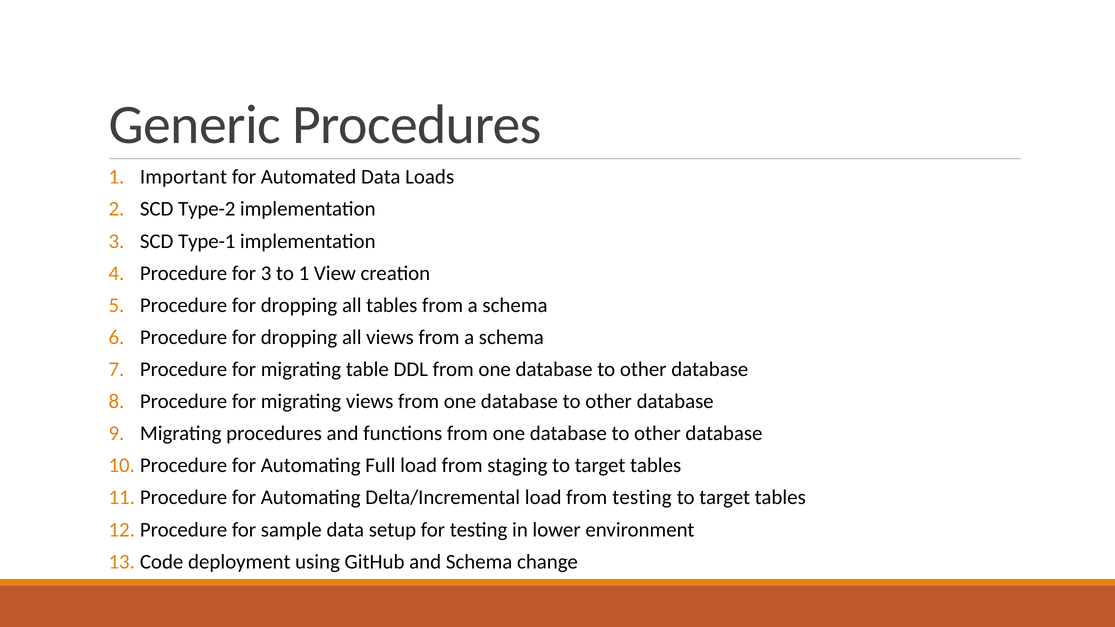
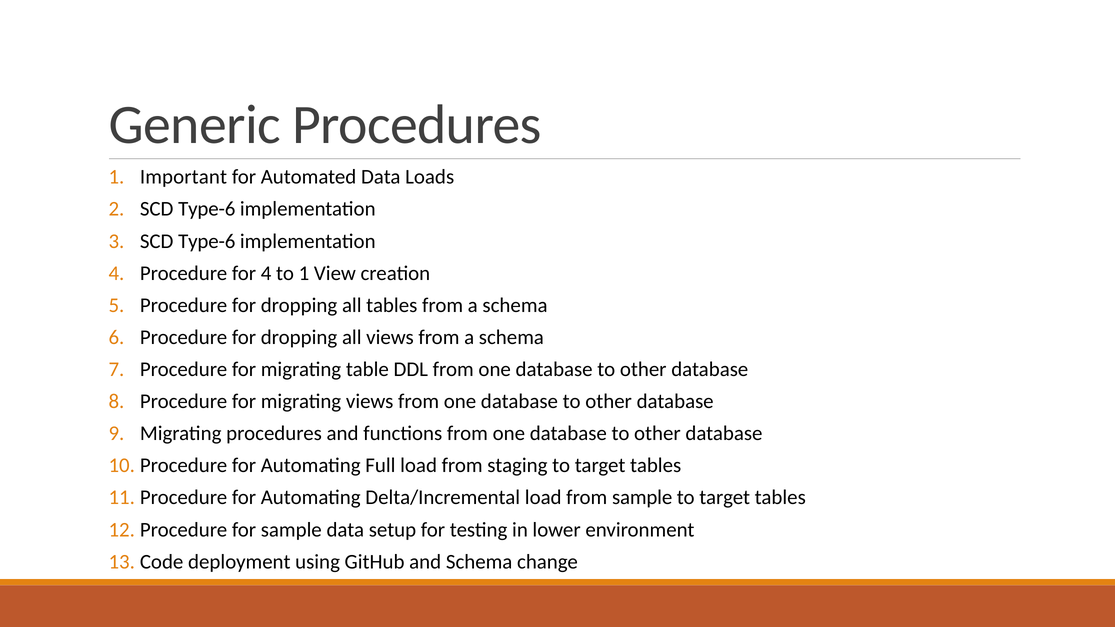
Type-2 at (207, 209): Type-2 -> Type-6
Type-1 at (207, 241): Type-1 -> Type-6
for 3: 3 -> 4
from testing: testing -> sample
